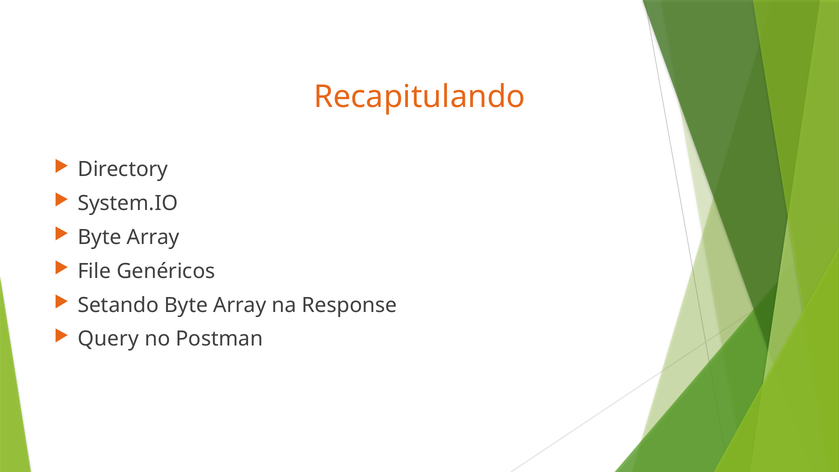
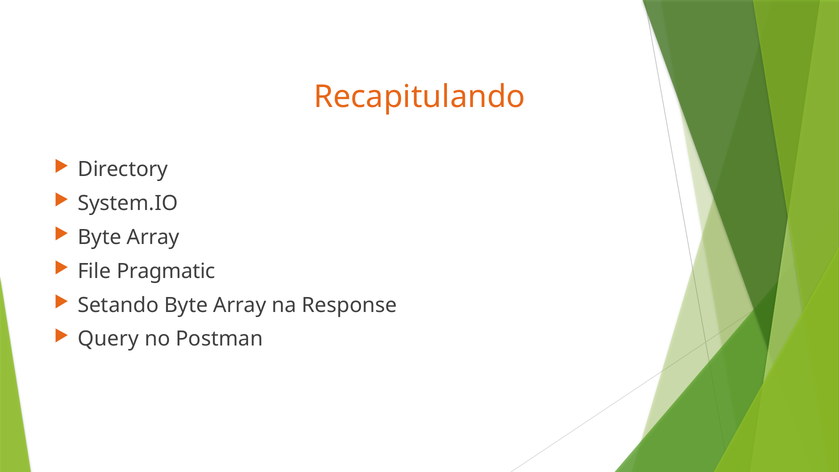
Genéricos: Genéricos -> Pragmatic
